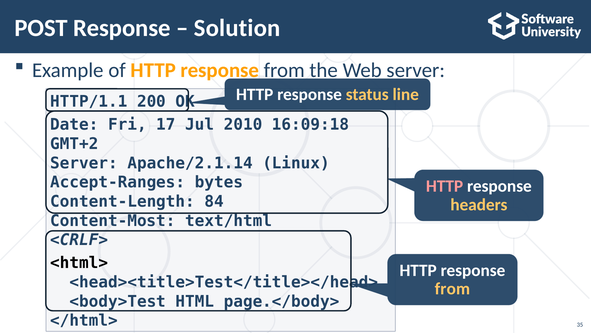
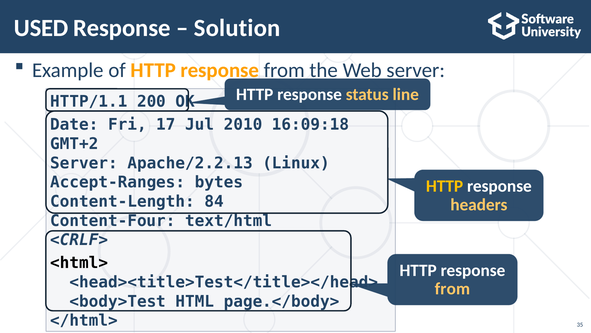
POST: POST -> USED
Apache/2.1.14: Apache/2.1.14 -> Apache/2.2.13
HTTP at (445, 186) colour: pink -> yellow
Content-Most: Content-Most -> Content-Four
